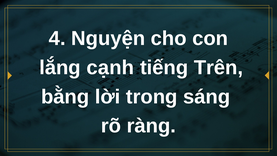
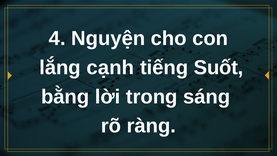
Trên: Trên -> Suốt
